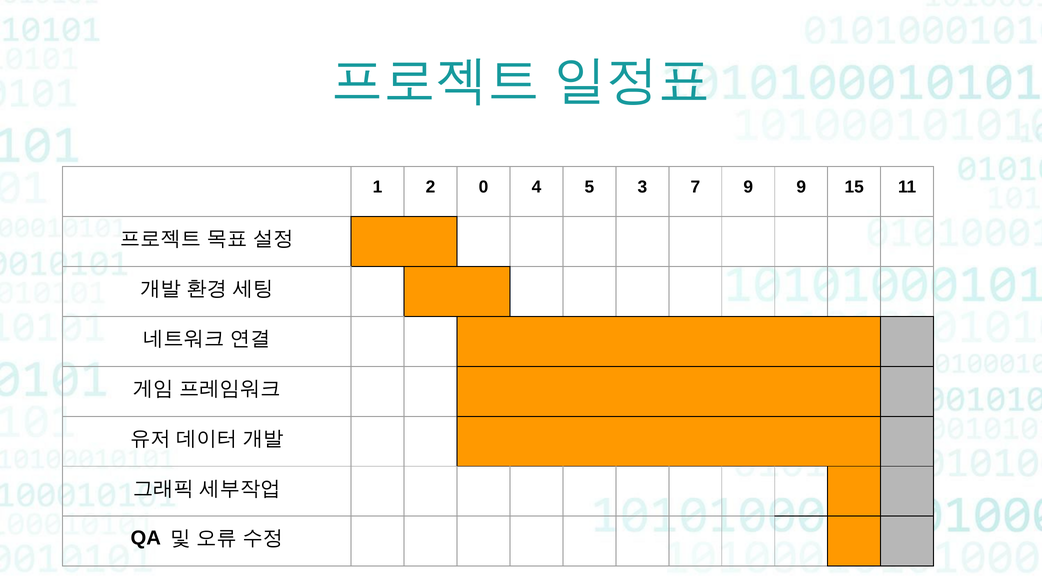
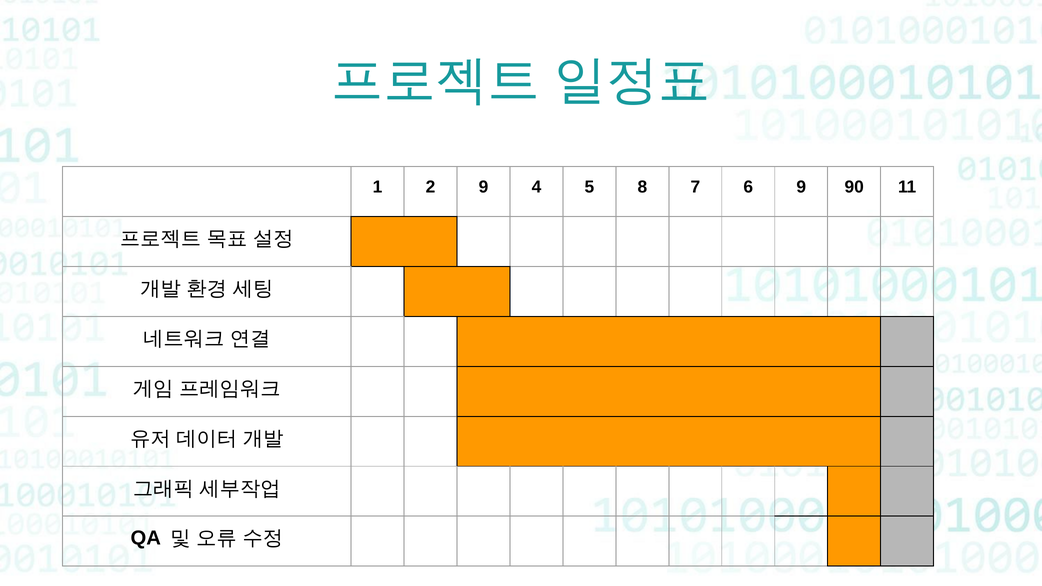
2 0: 0 -> 9
3: 3 -> 8
7 9: 9 -> 6
15: 15 -> 90
